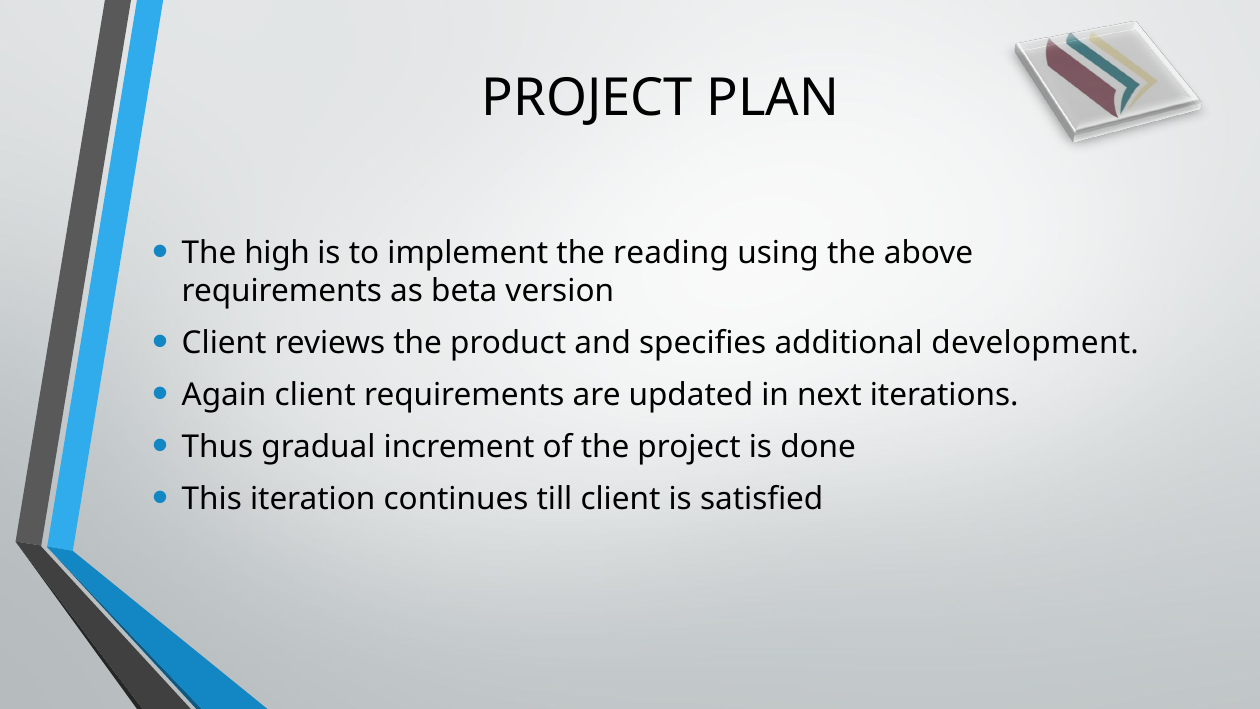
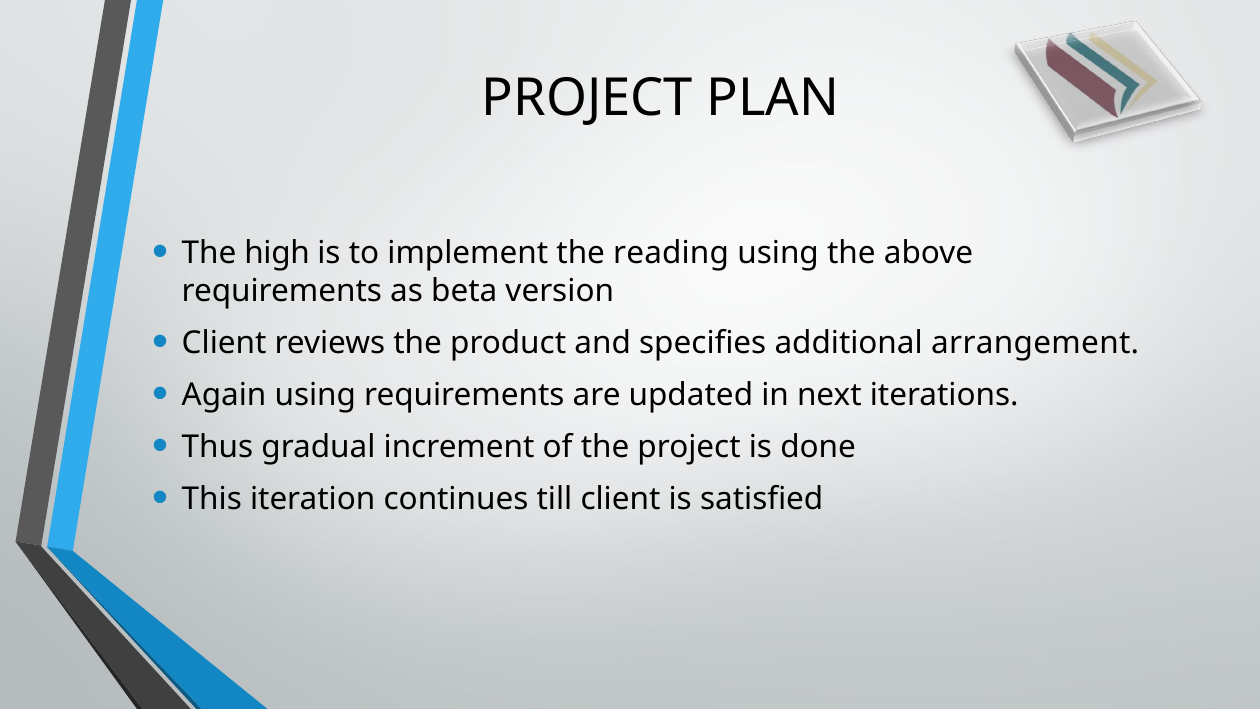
development: development -> arrangement
Again client: client -> using
